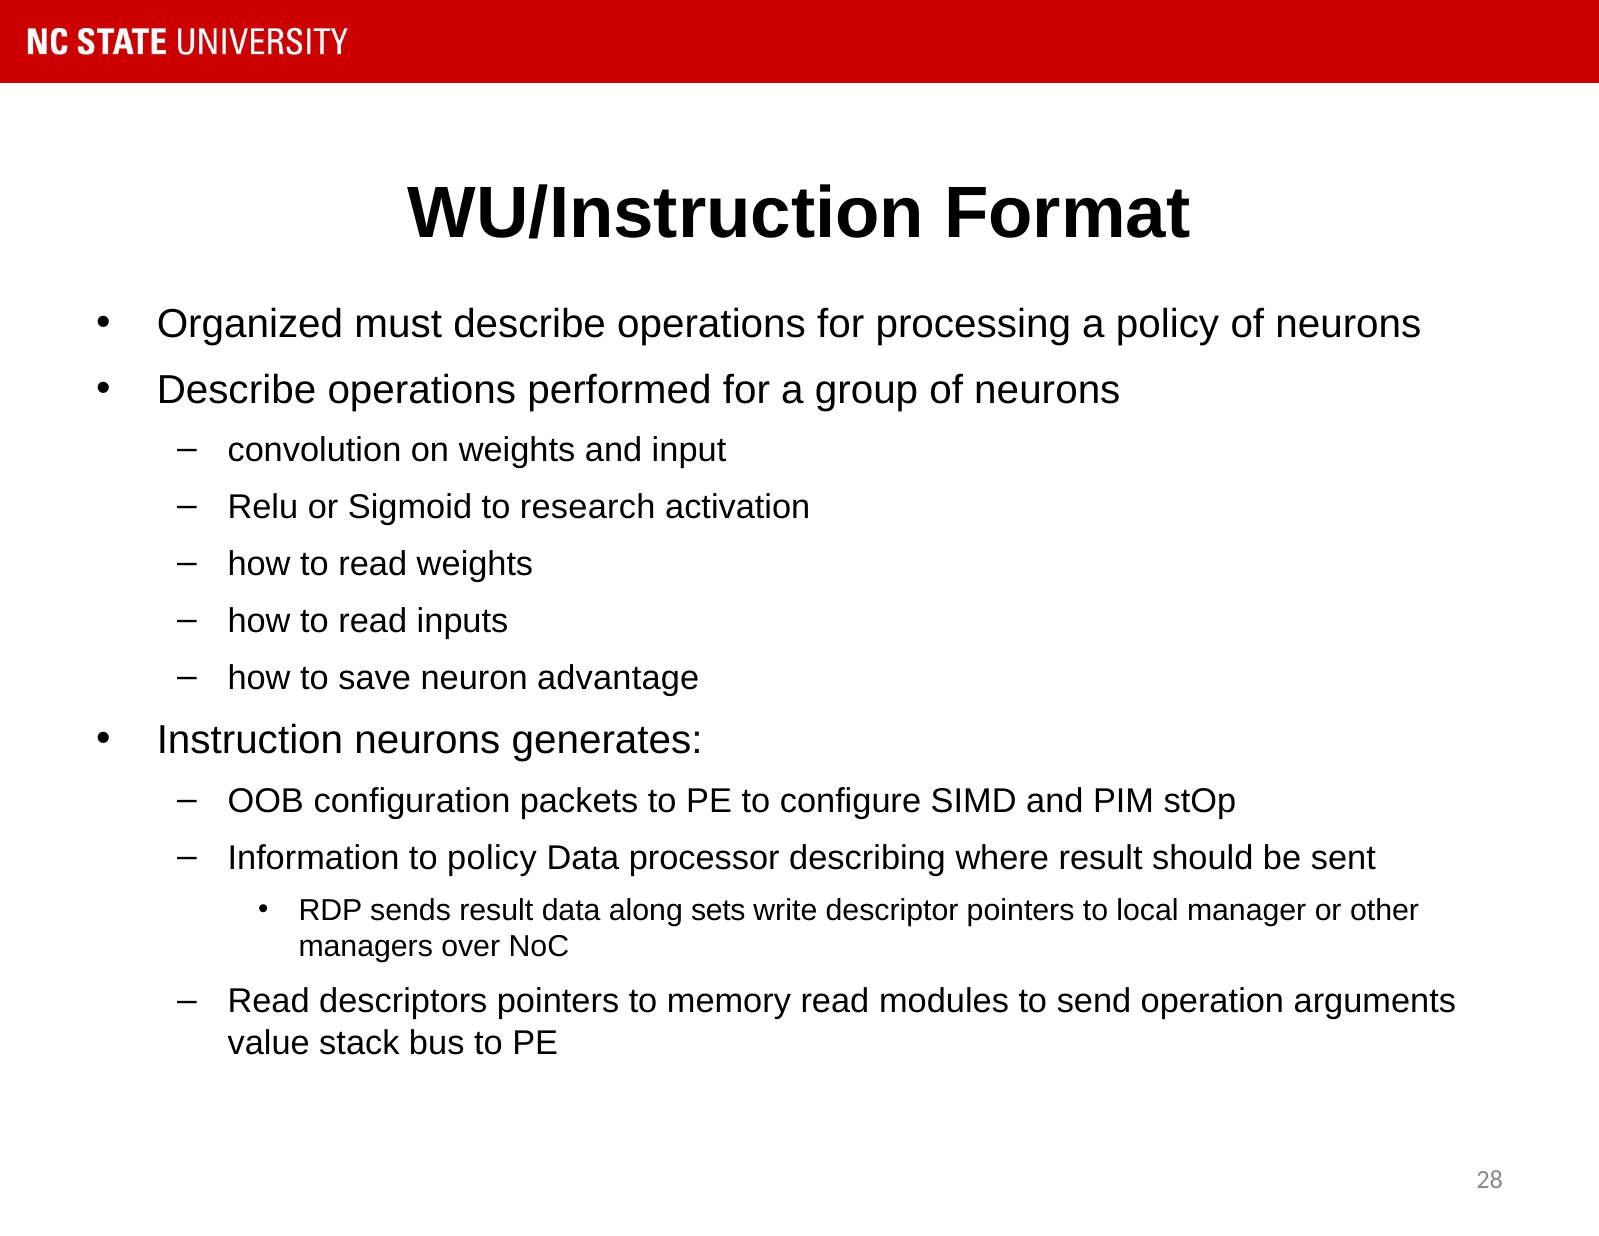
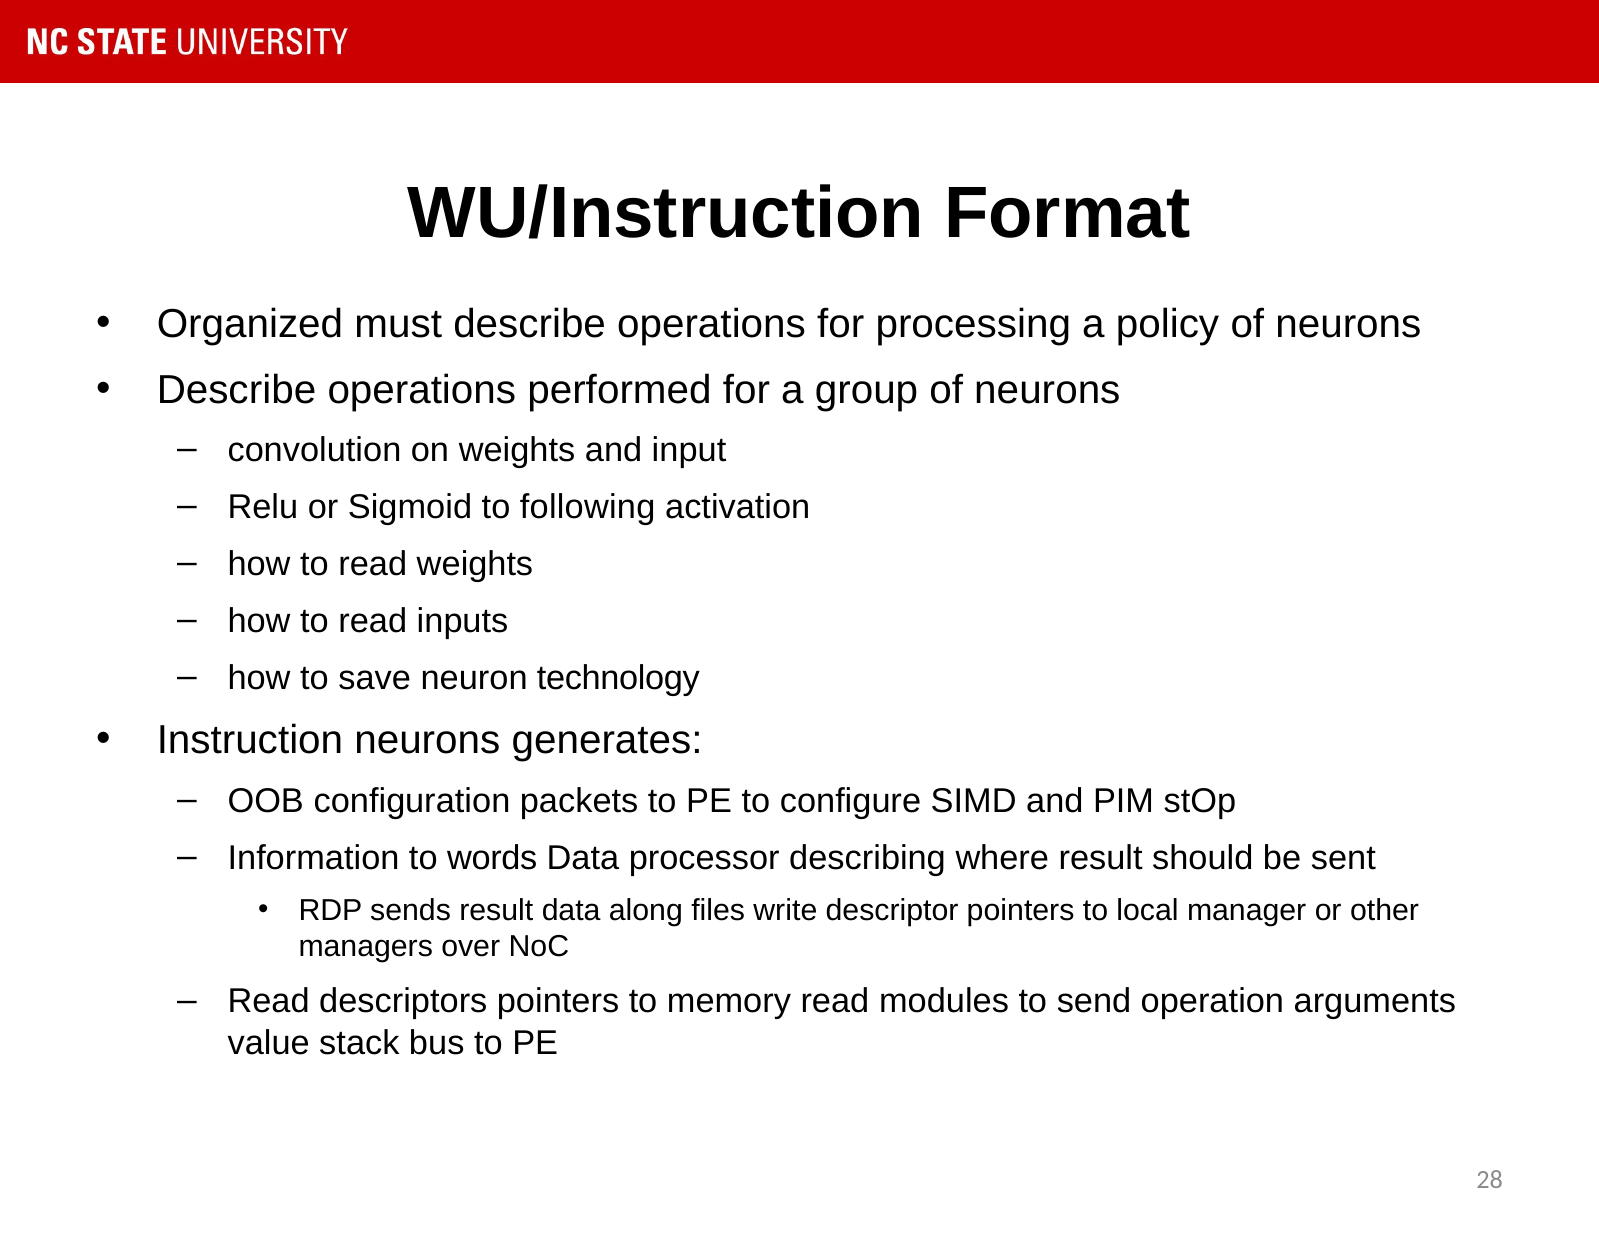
research: research -> following
advantage: advantage -> technology
to policy: policy -> words
sets: sets -> files
